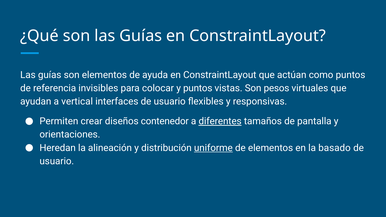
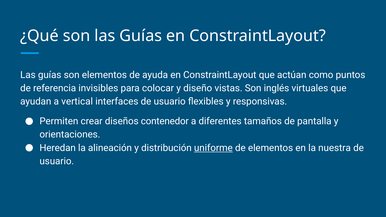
y puntos: puntos -> diseño
pesos: pesos -> inglés
diferentes underline: present -> none
basado: basado -> nuestra
